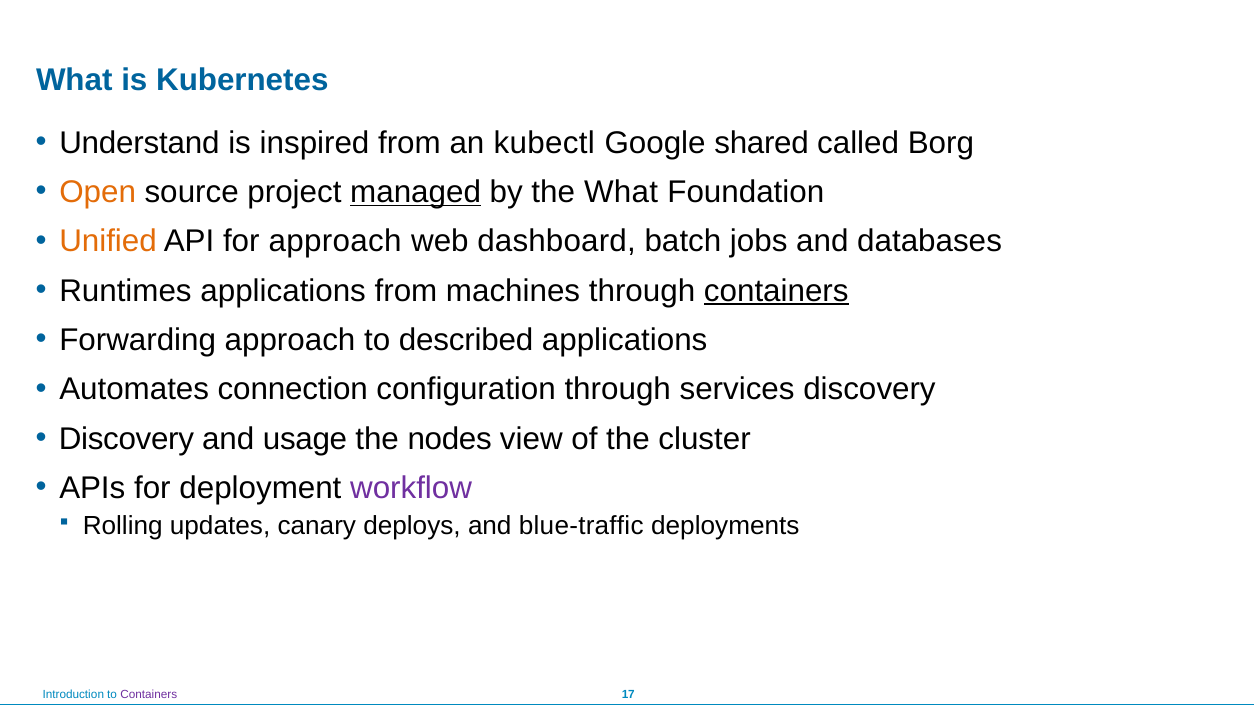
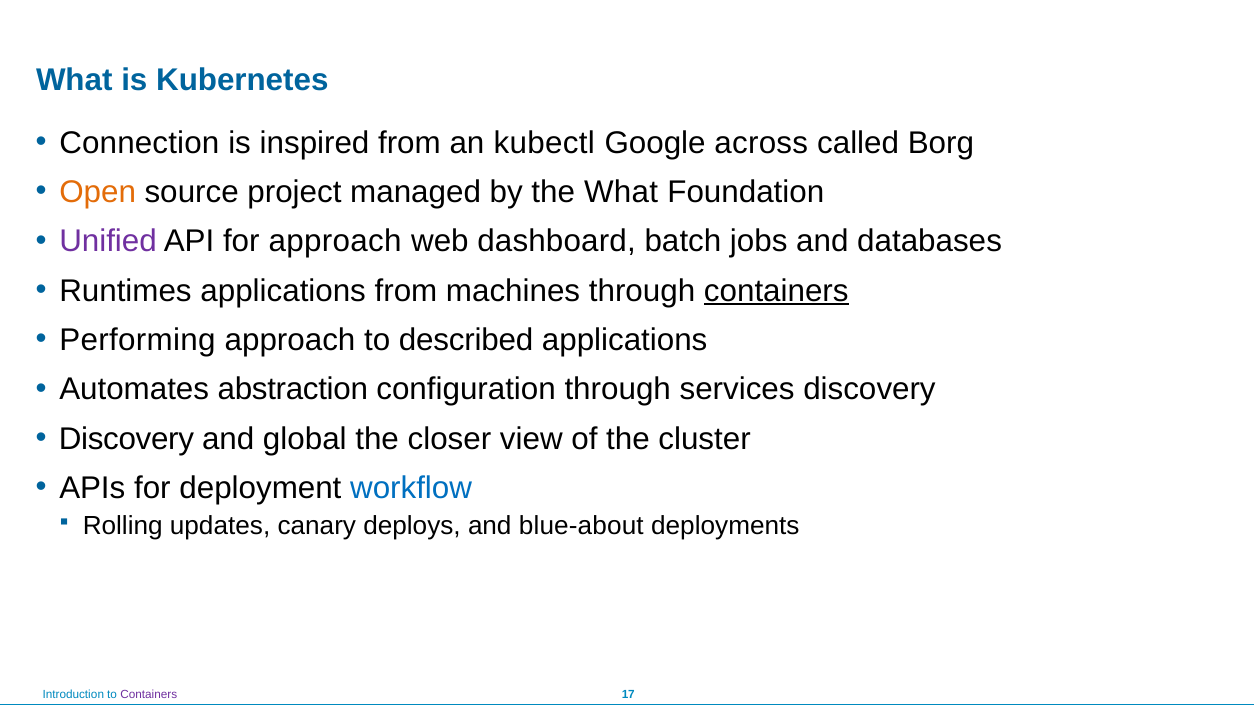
Understand: Understand -> Connection
shared: shared -> across
managed underline: present -> none
Unified colour: orange -> purple
Forwarding: Forwarding -> Performing
connection: connection -> abstraction
usage: usage -> global
nodes: nodes -> closer
workflow colour: purple -> blue
blue-traffic: blue-traffic -> blue-about
